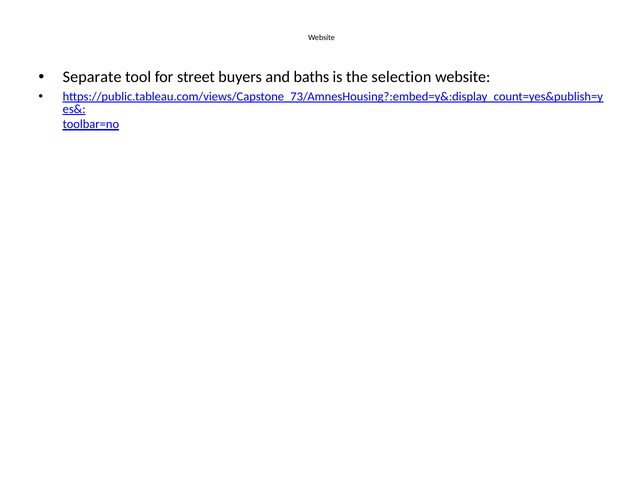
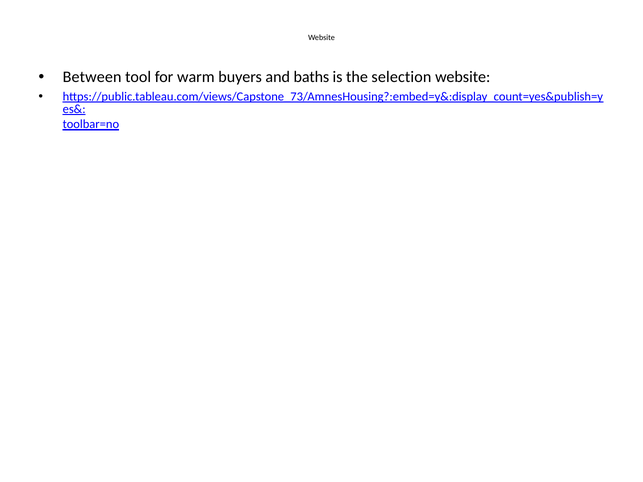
Separate: Separate -> Between
street: street -> warm
